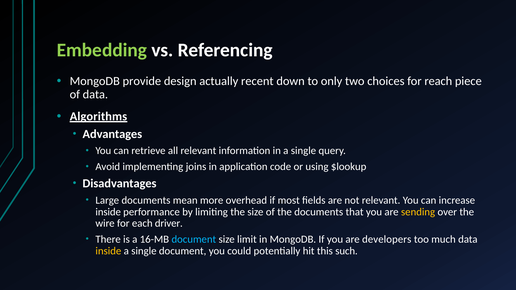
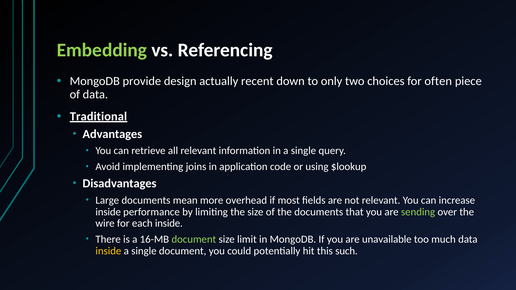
reach: reach -> often
Algorithms: Algorithms -> Traditional
sending colour: yellow -> light green
each driver: driver -> inside
document at (194, 240) colour: light blue -> light green
developers: developers -> unavailable
